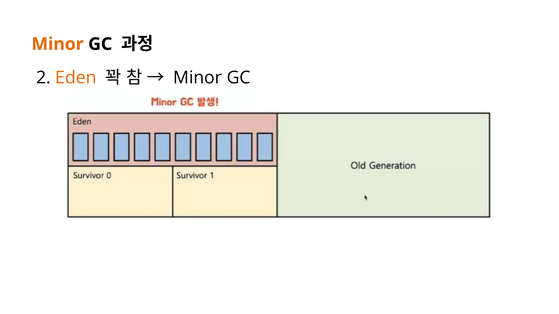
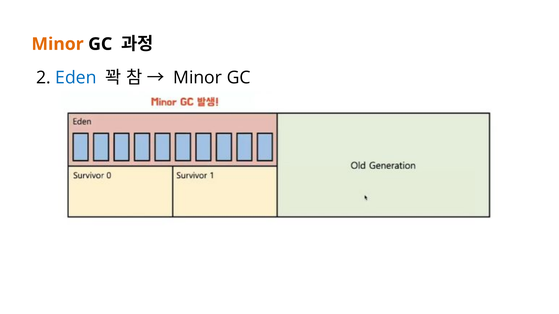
Eden colour: orange -> blue
